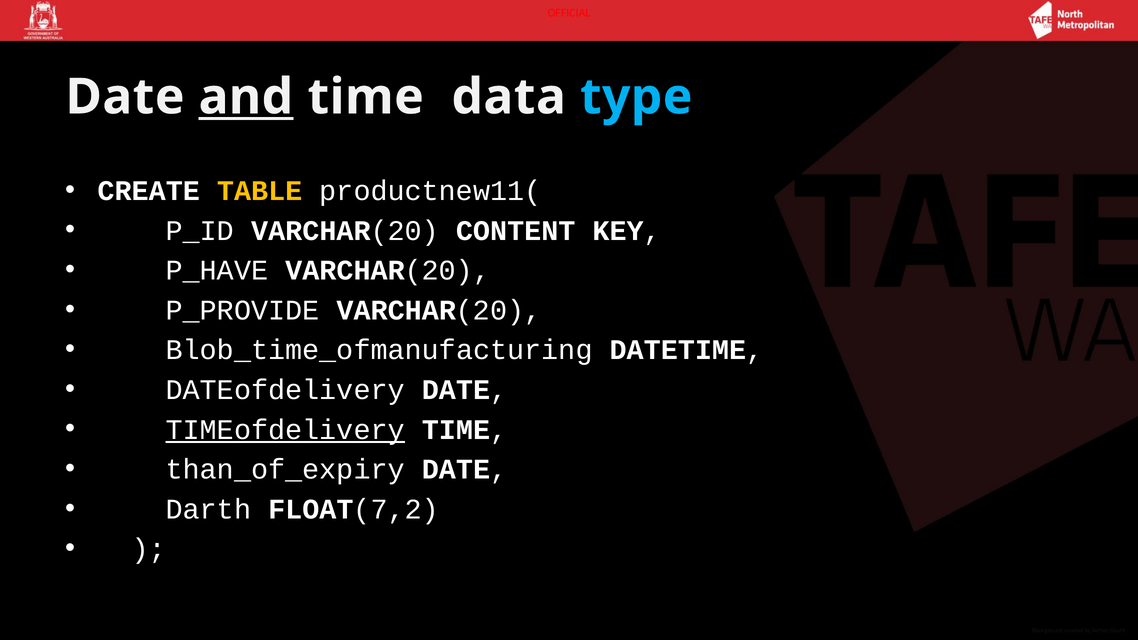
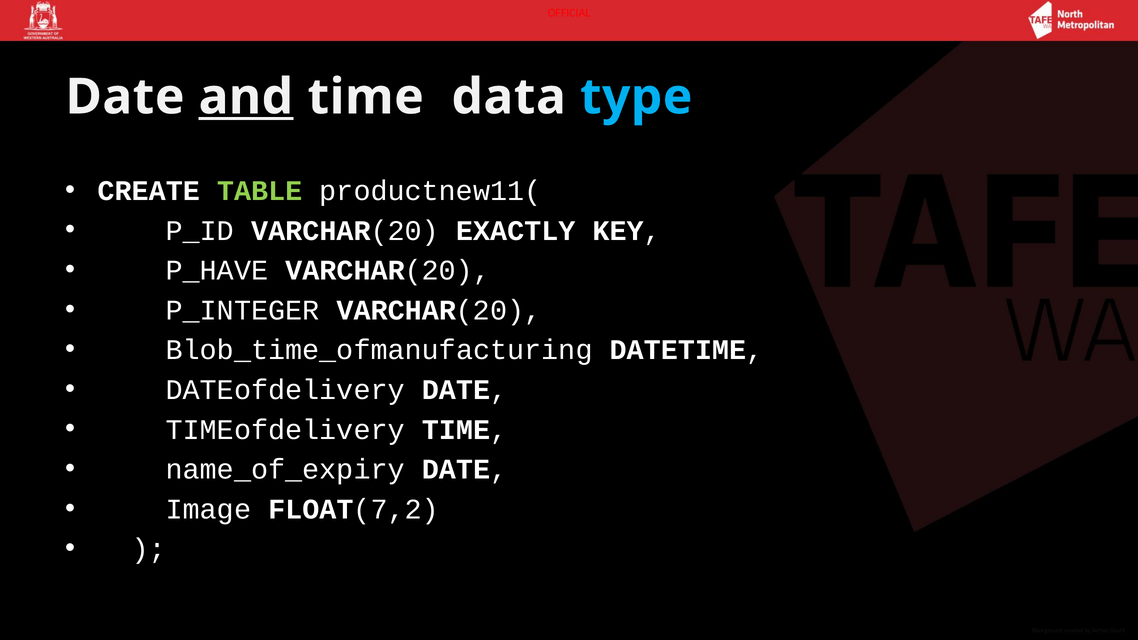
TABLE colour: yellow -> light green
CONTENT: CONTENT -> EXACTLY
P_PROVIDE: P_PROVIDE -> P_INTEGER
TIMEofdelivery underline: present -> none
than_of_expiry: than_of_expiry -> name_of_expiry
Darth: Darth -> Image
